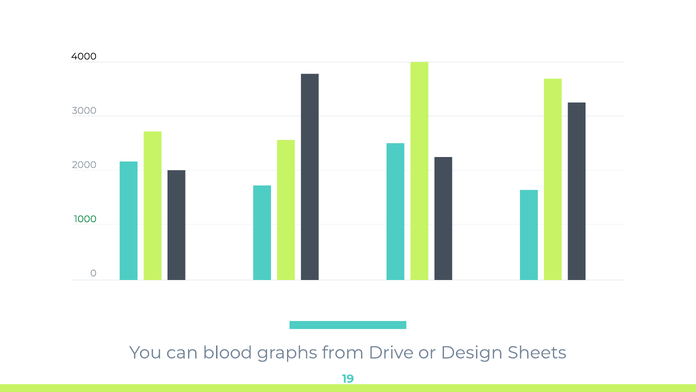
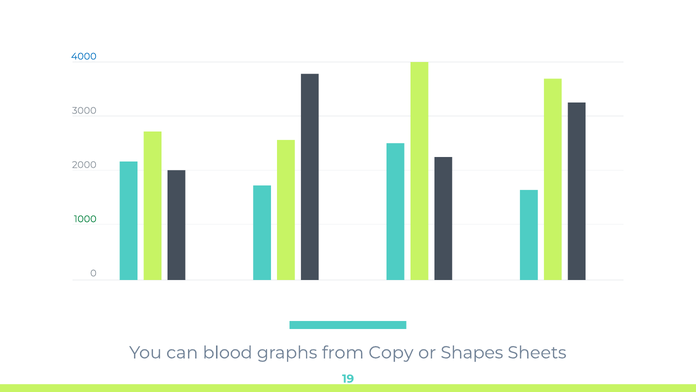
4000 colour: black -> blue
Drive: Drive -> Copy
Design: Design -> Shapes
